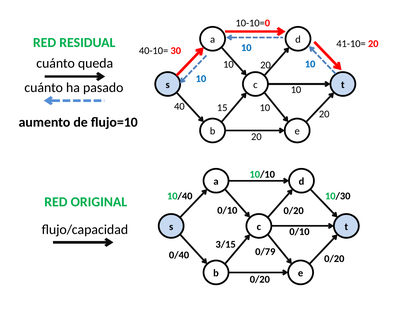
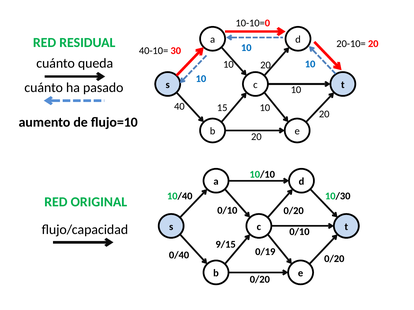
41-10=: 41-10= -> 20-10=
3/15: 3/15 -> 9/15
0/79: 0/79 -> 0/19
